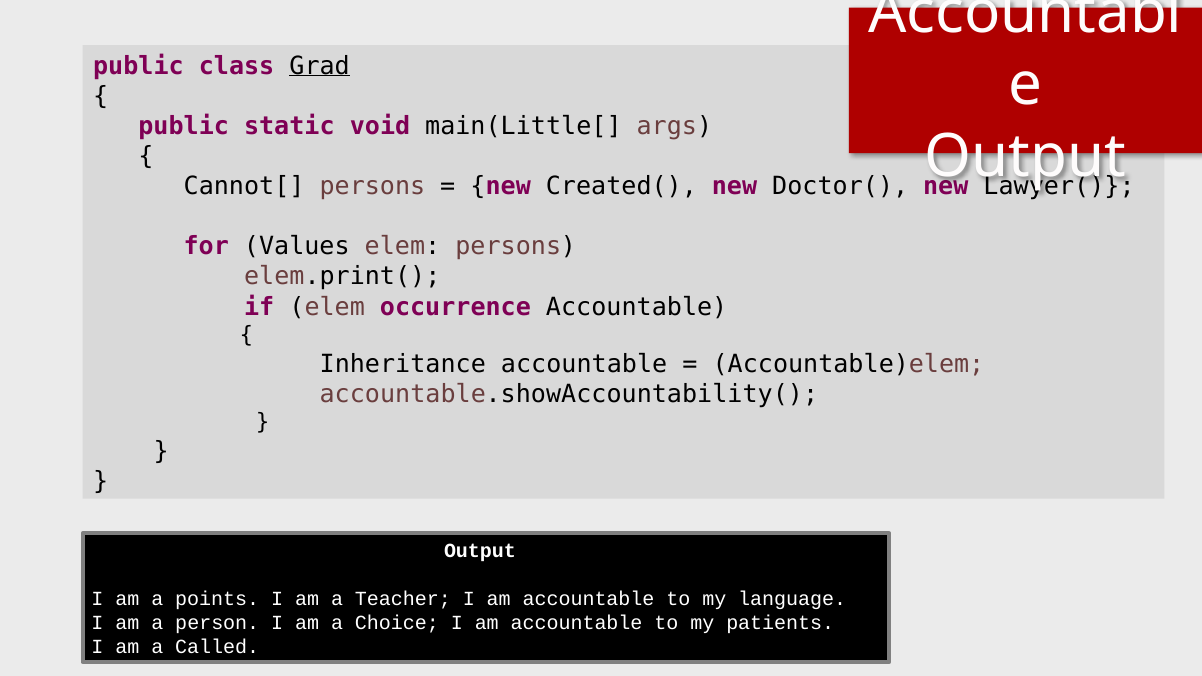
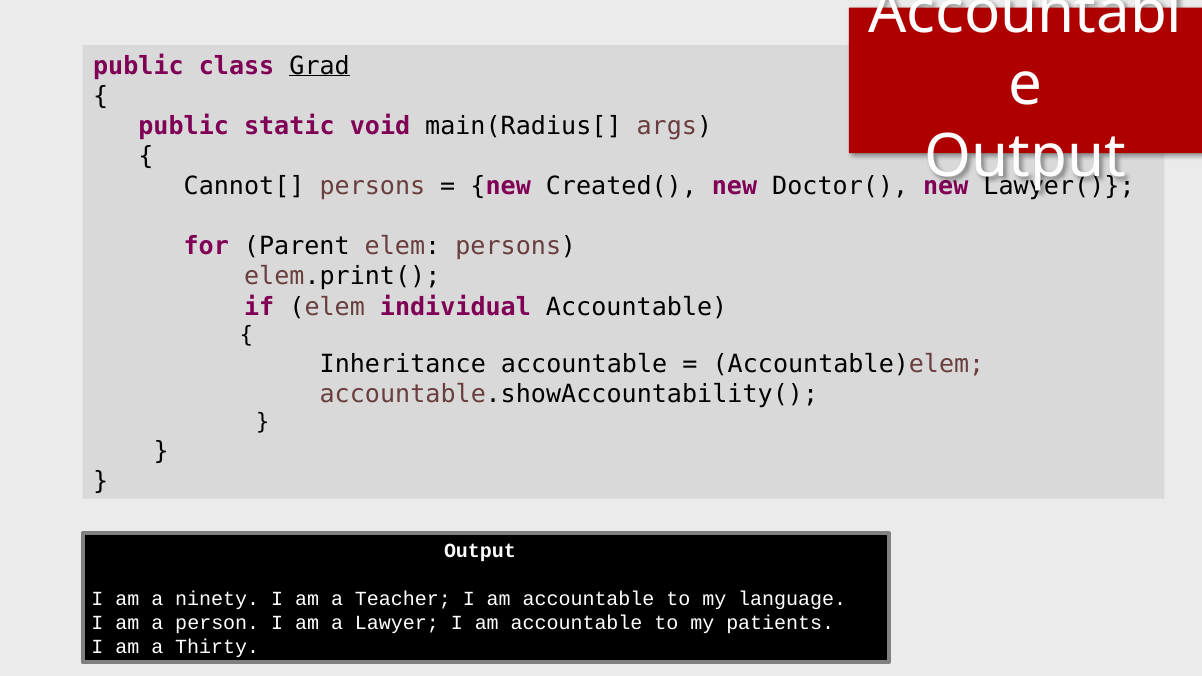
main(Little[: main(Little[ -> main(Radius[
Values: Values -> Parent
occurrence: occurrence -> individual
points: points -> ninety
Choice: Choice -> Lawyer
Called: Called -> Thirty
